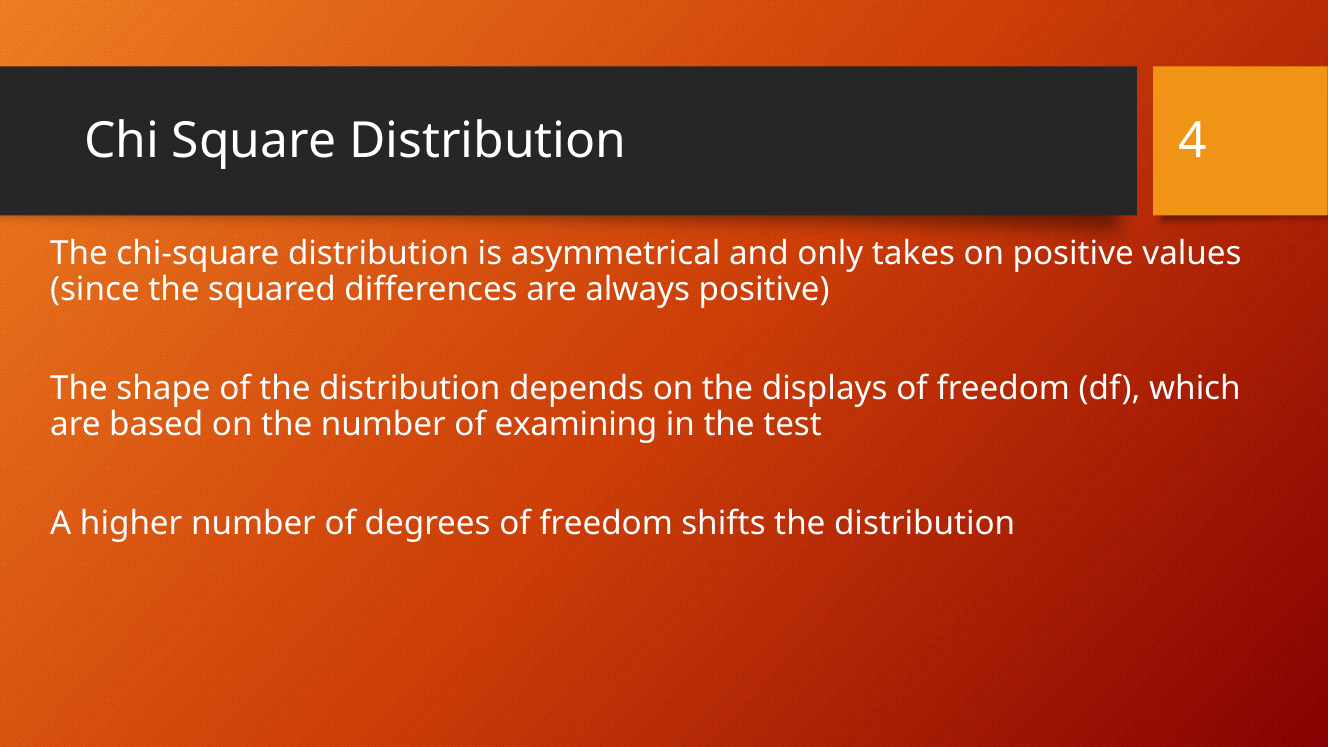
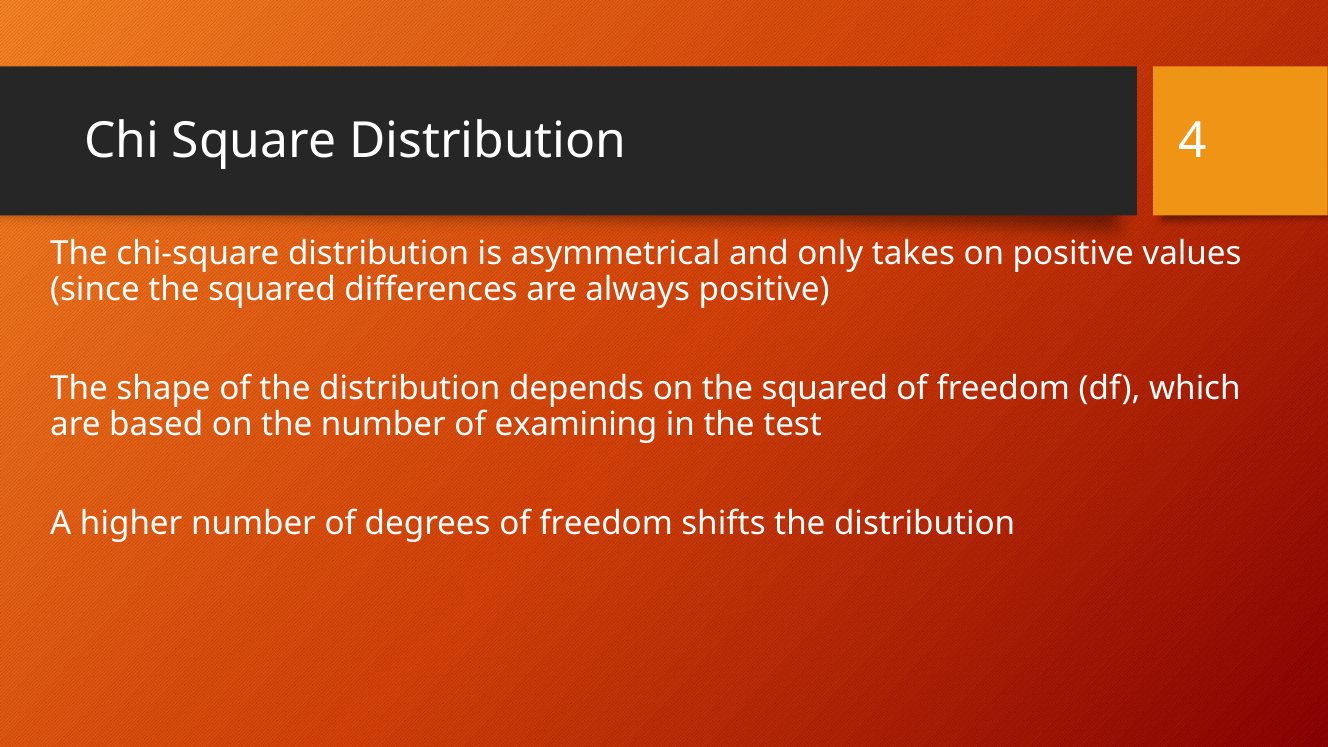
on the displays: displays -> squared
